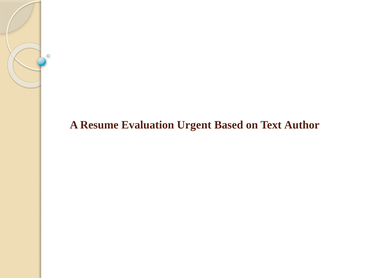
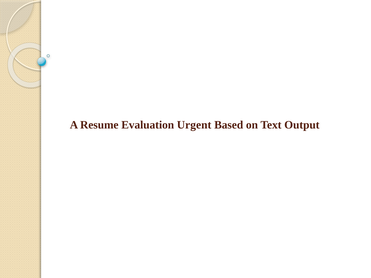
Author: Author -> Output
